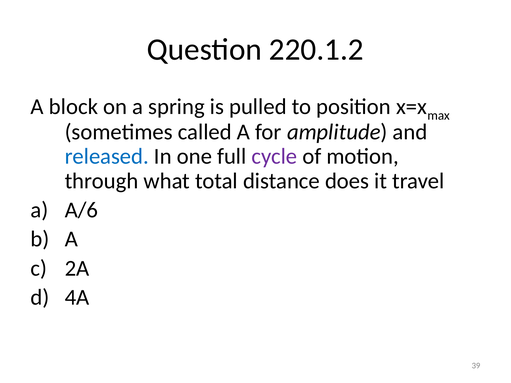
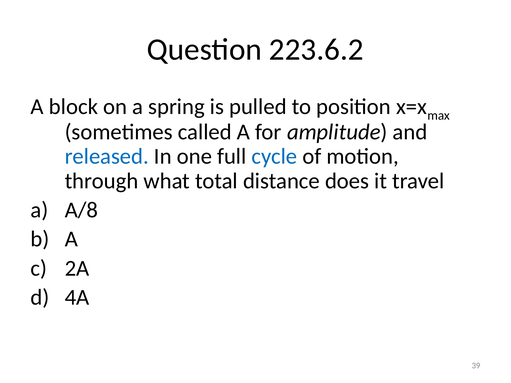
220.1.2: 220.1.2 -> 223.6.2
cycle colour: purple -> blue
A/6: A/6 -> A/8
